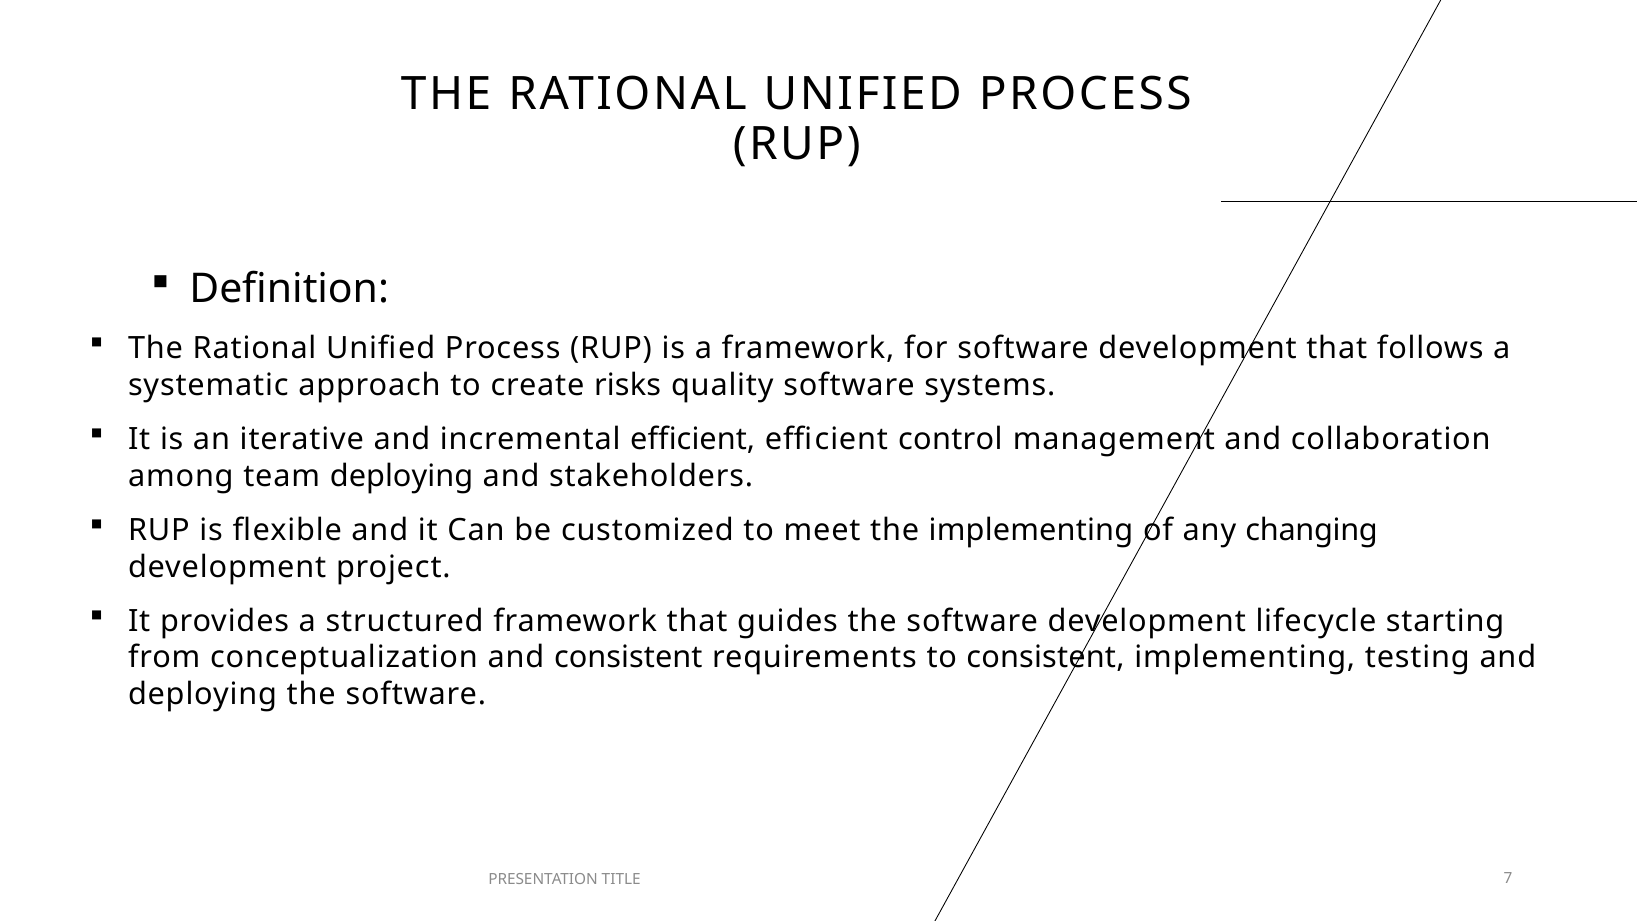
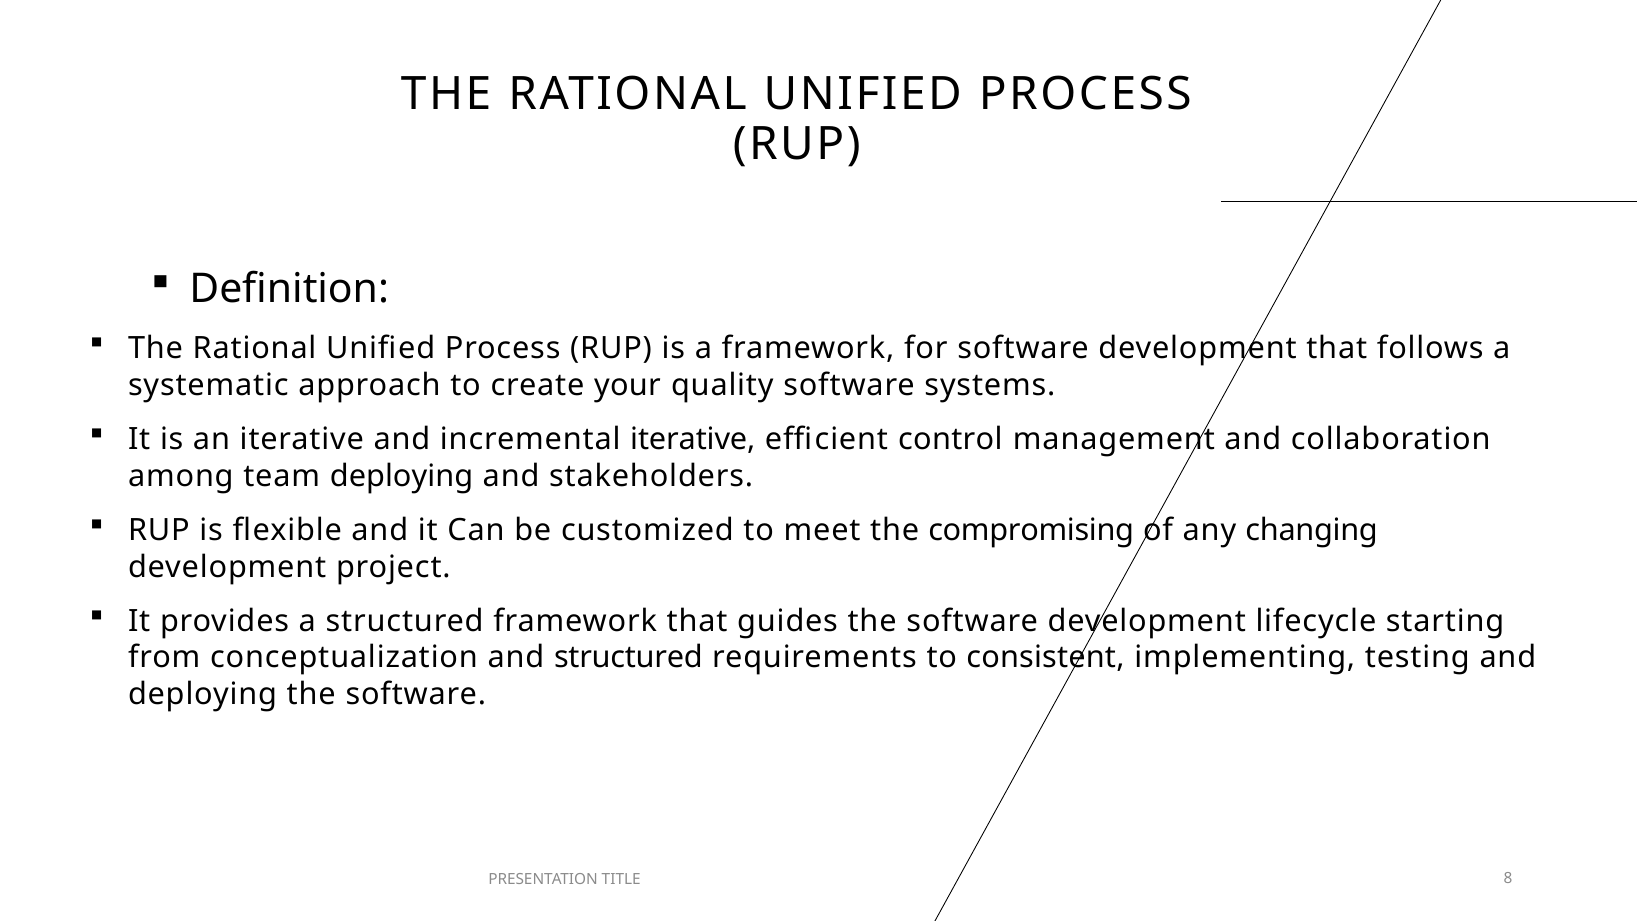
risks: risks -> your
incremental efficient: efficient -> iterative
the implementing: implementing -> compromising
and consistent: consistent -> structured
7: 7 -> 8
